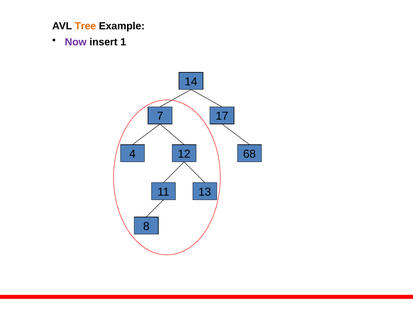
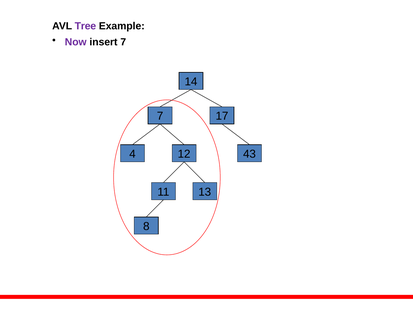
Tree colour: orange -> purple
insert 1: 1 -> 7
68: 68 -> 43
